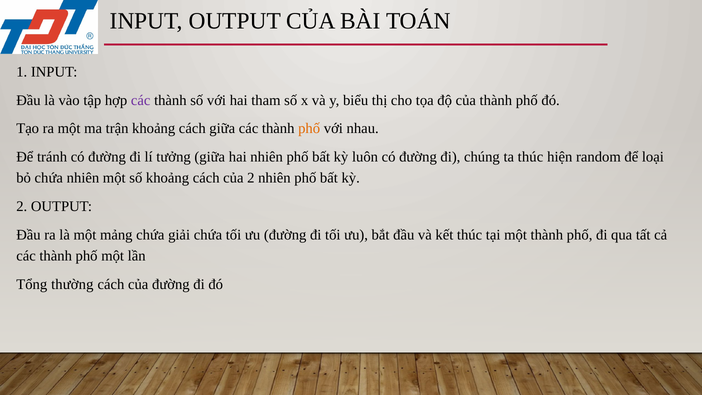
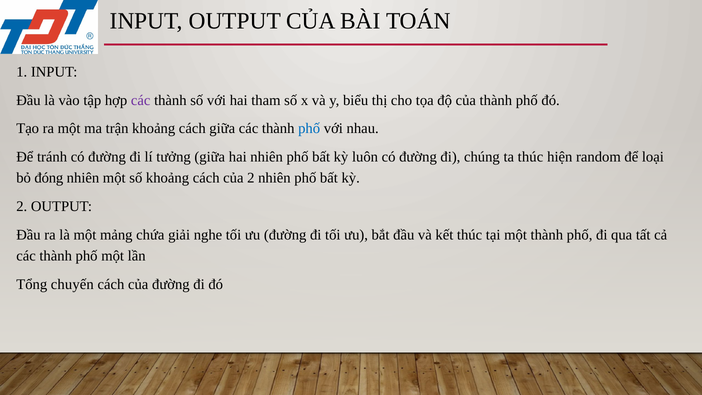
phố at (309, 129) colour: orange -> blue
bỏ chứa: chứa -> đóng
giải chứa: chứa -> nghe
thường: thường -> chuyến
